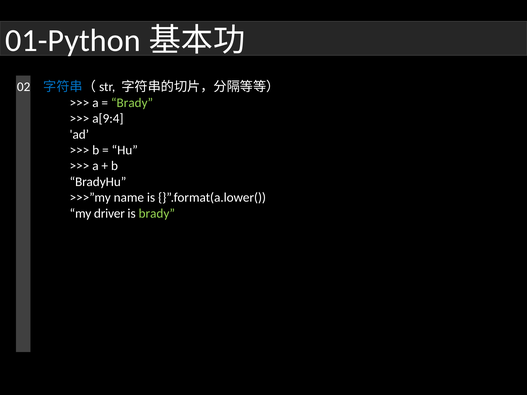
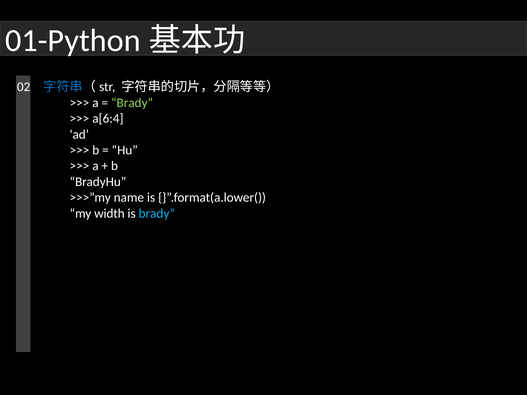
a[9:4: a[9:4 -> a[6:4
driver: driver -> width
brady at (157, 213) colour: light green -> light blue
